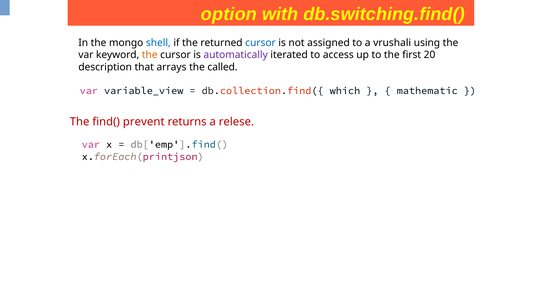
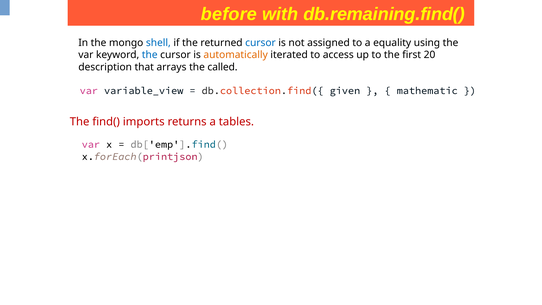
option: option -> before
db.switching.find(: db.switching.find( -> db.remaining.find(
vrushali: vrushali -> equality
the at (150, 55) colour: orange -> blue
automatically colour: purple -> orange
which: which -> given
prevent: prevent -> imports
relese: relese -> tables
